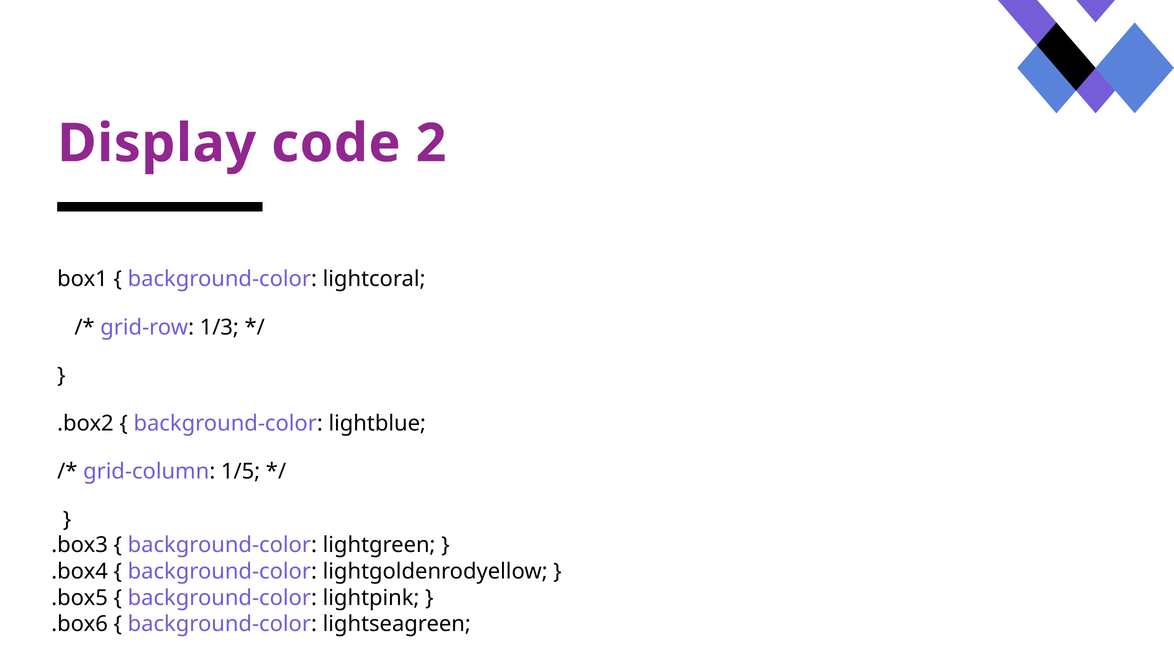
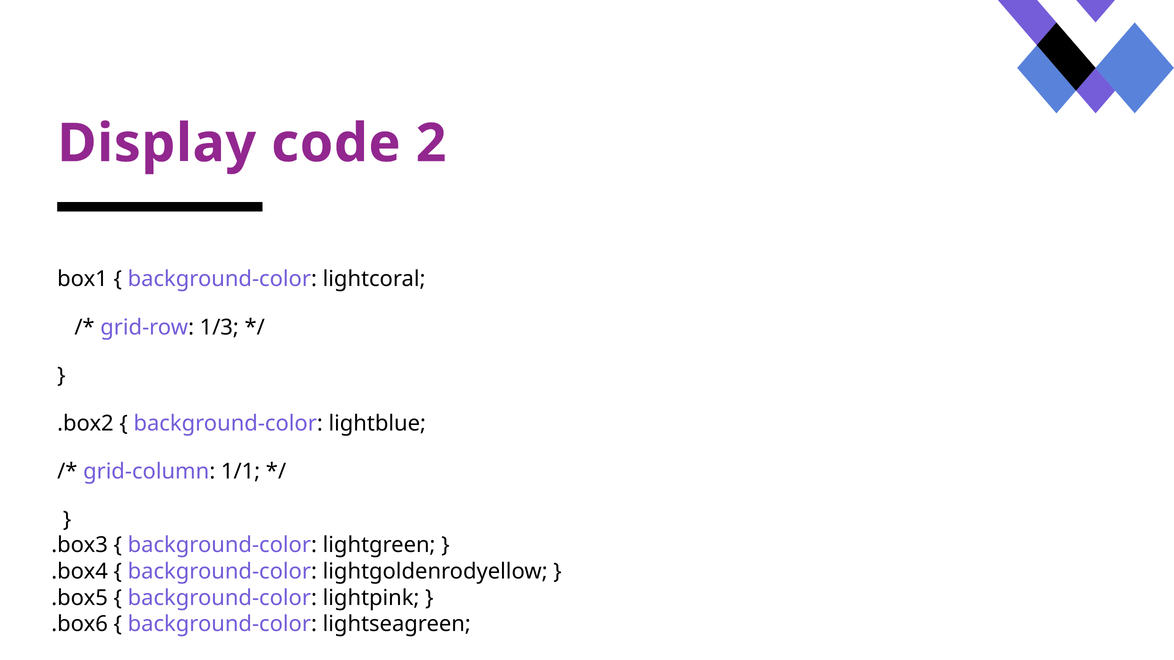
1/5: 1/5 -> 1/1
